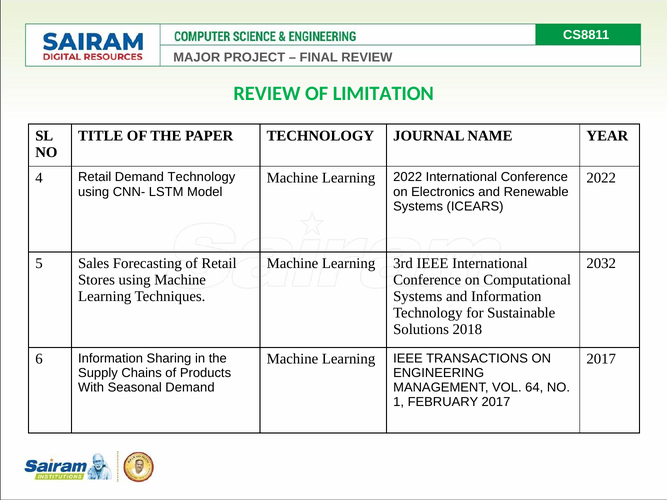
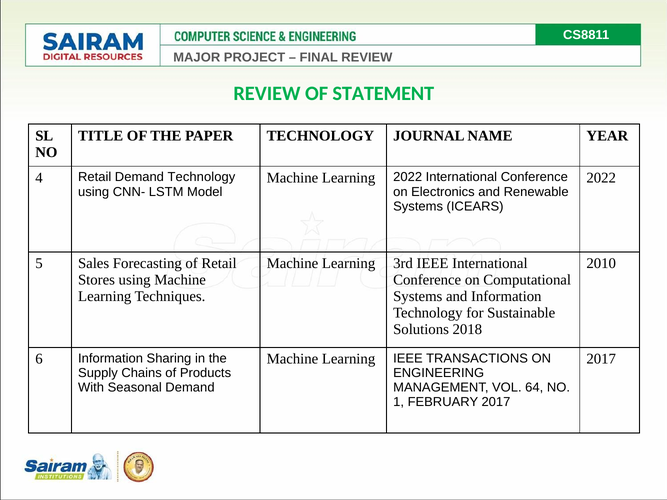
LIMITATION: LIMITATION -> STATEMENT
2032: 2032 -> 2010
